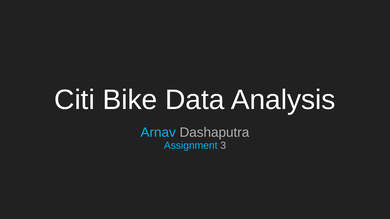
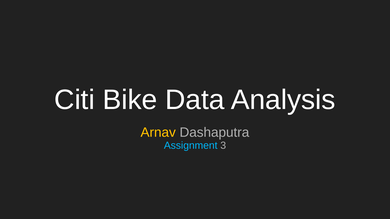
Arnav colour: light blue -> yellow
